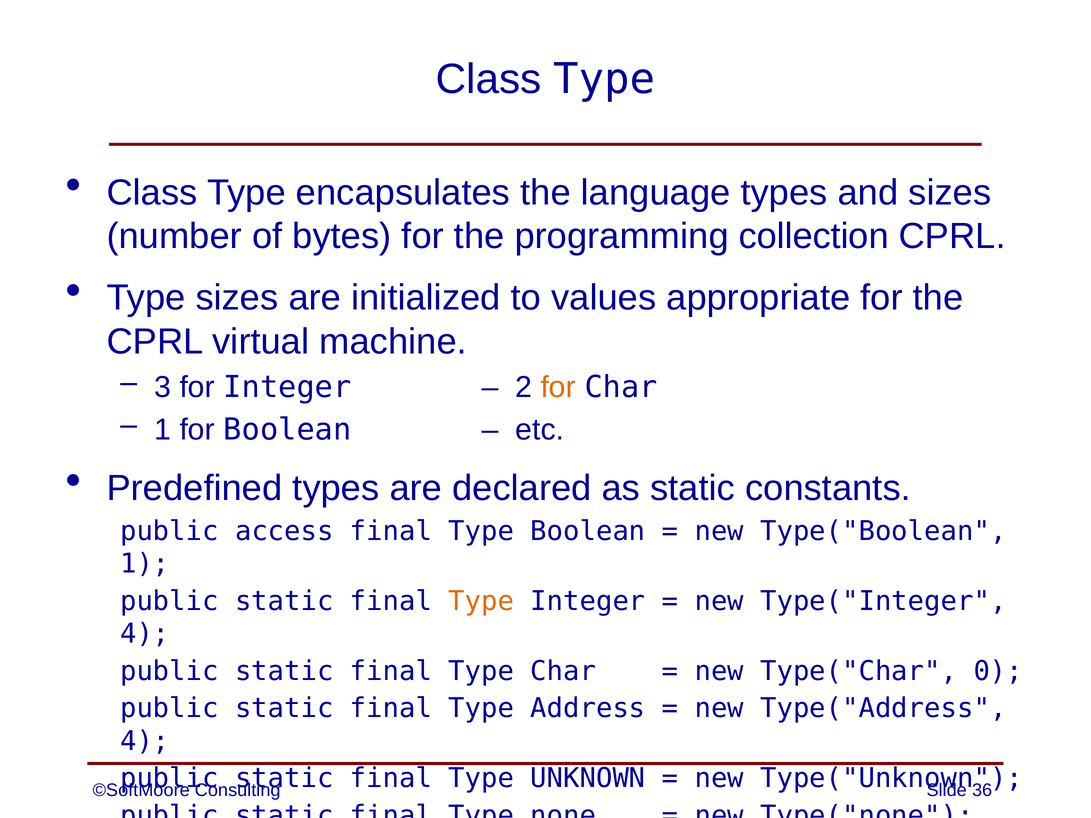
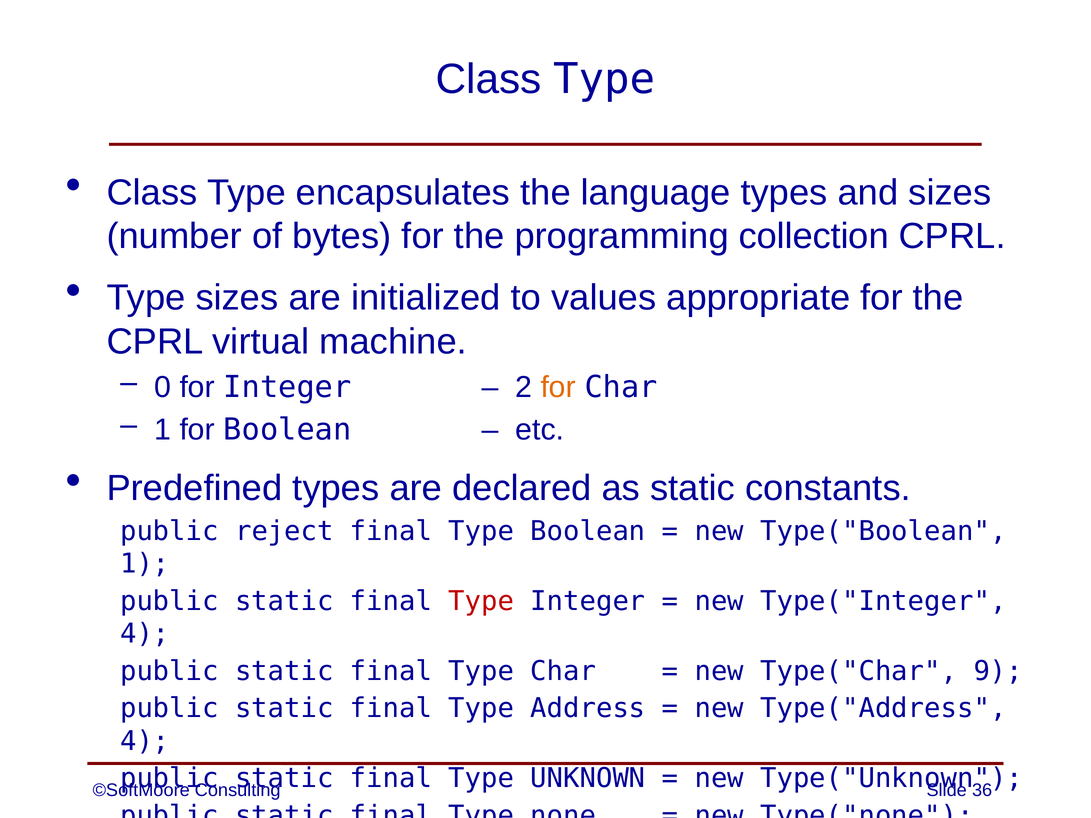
3: 3 -> 0
access: access -> reject
Type at (481, 601) colour: orange -> red
0: 0 -> 9
